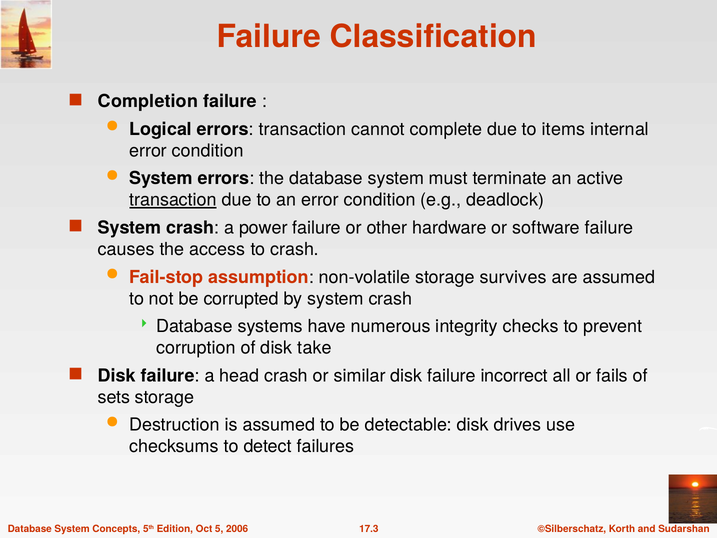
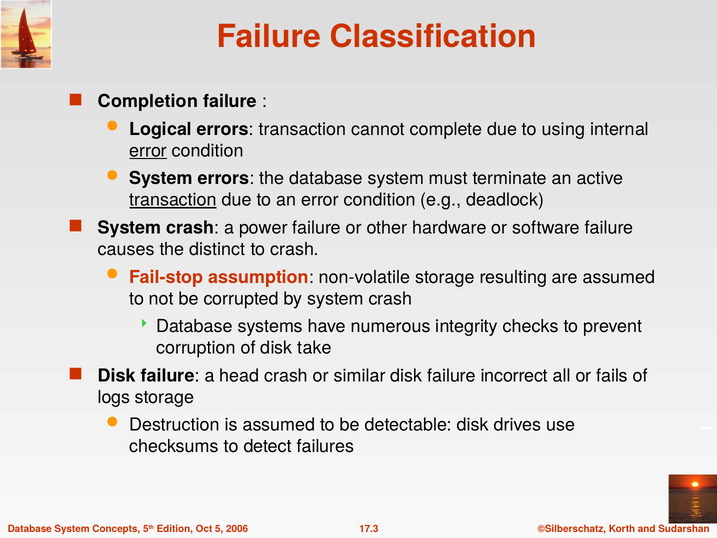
items: items -> using
error at (148, 151) underline: none -> present
access: access -> distinct
survives: survives -> resulting
sets: sets -> logs
